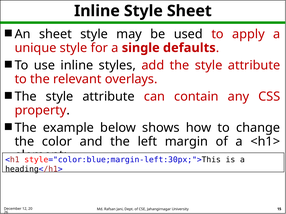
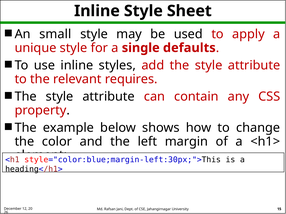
An sheet: sheet -> small
overlays: overlays -> requires
